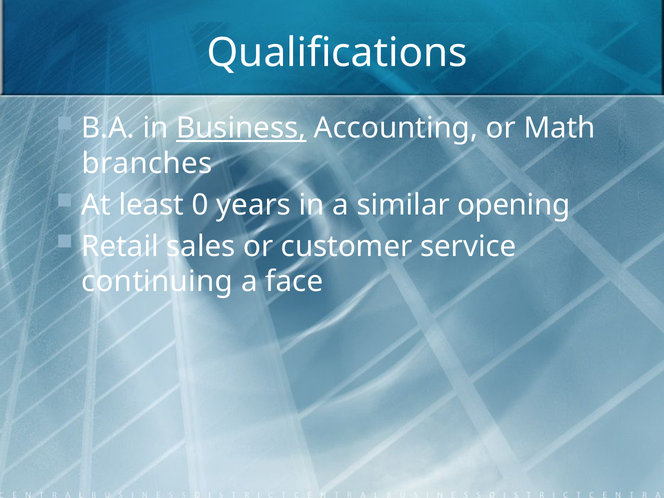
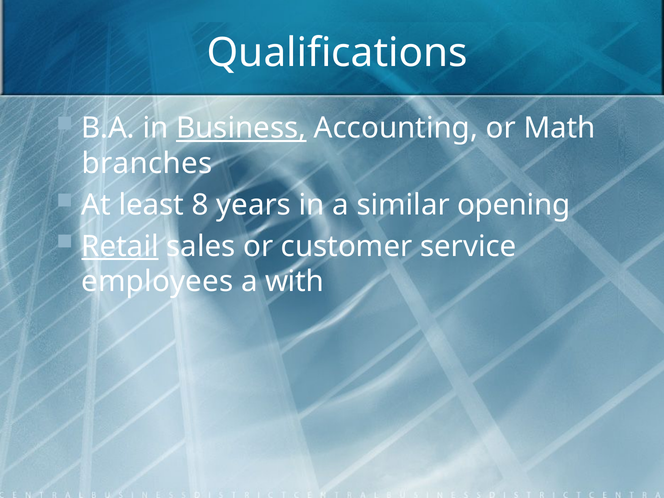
0: 0 -> 8
Retail underline: none -> present
continuing: continuing -> employees
face: face -> with
